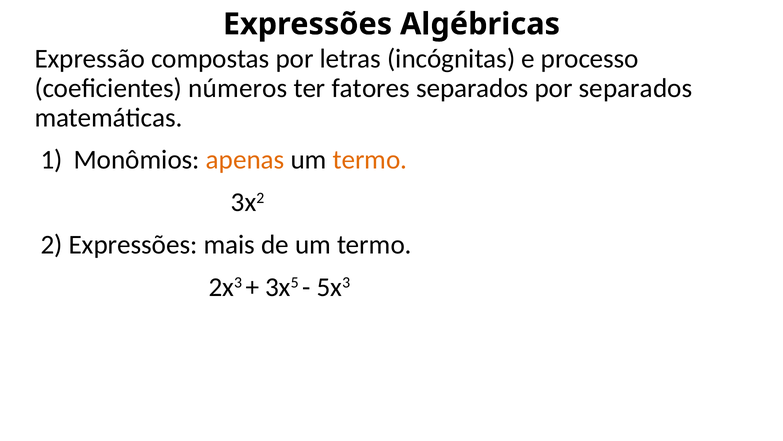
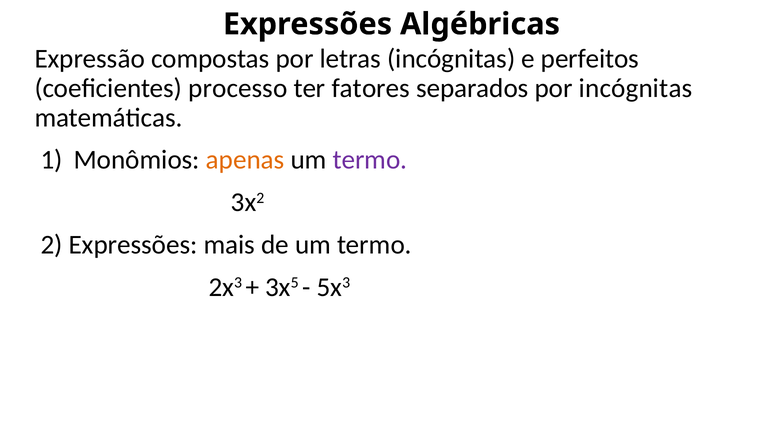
processo: processo -> perfeitos
números: números -> processo
por separados: separados -> incógnitas
termo at (370, 160) colour: orange -> purple
